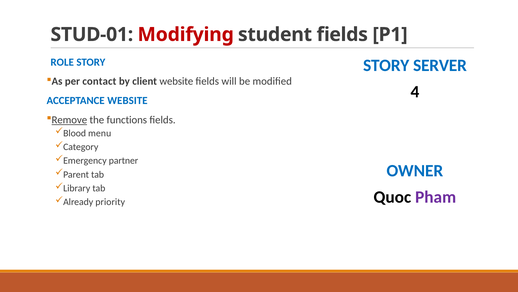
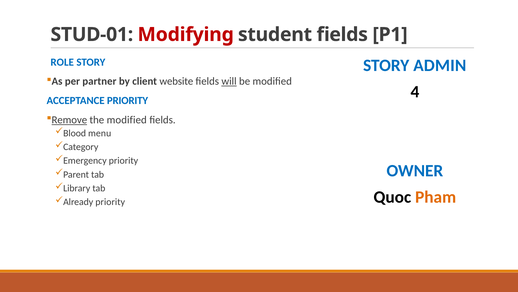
SERVER: SERVER -> ADMIN
contact: contact -> partner
will underline: none -> present
ACCEPTANCE WEBSITE: WEBSITE -> PRIORITY
the functions: functions -> modified
partner at (123, 160): partner -> priority
Pham colour: purple -> orange
